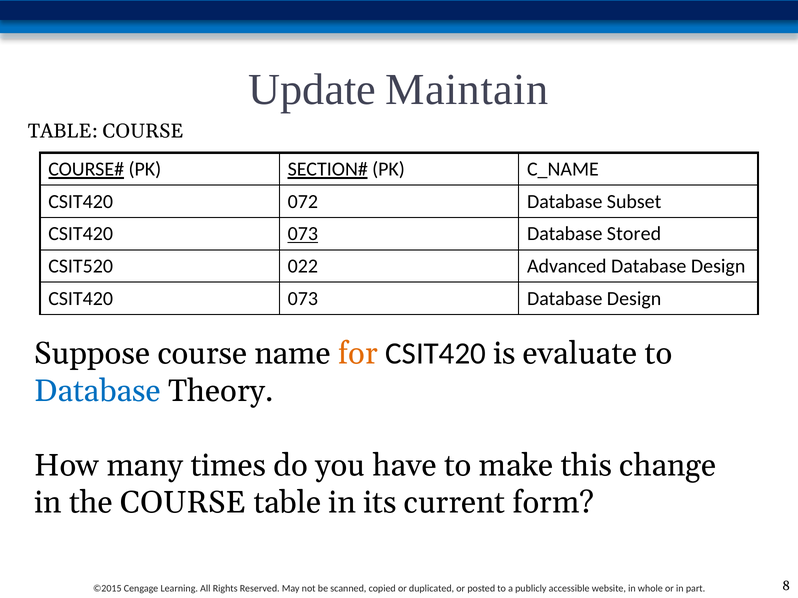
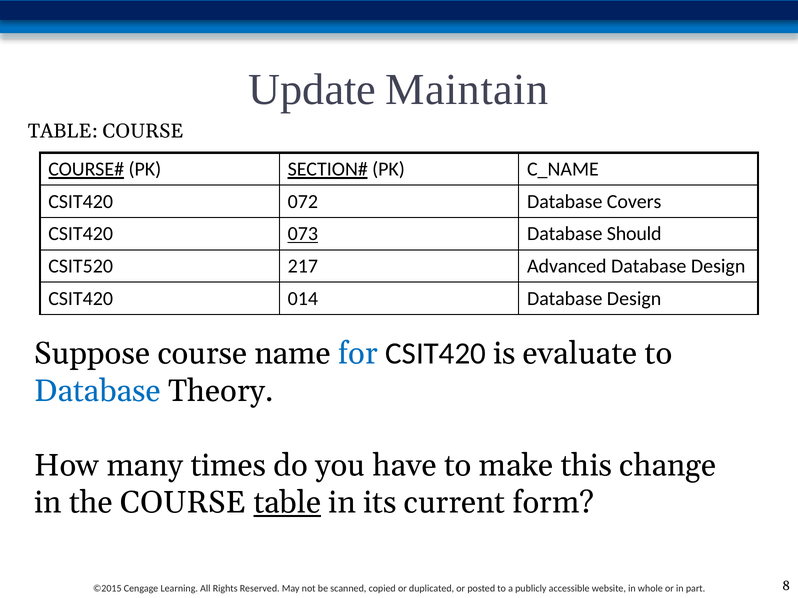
Subset: Subset -> Covers
Stored: Stored -> Should
022: 022 -> 217
073 at (303, 299): 073 -> 014
for colour: orange -> blue
table at (287, 503) underline: none -> present
